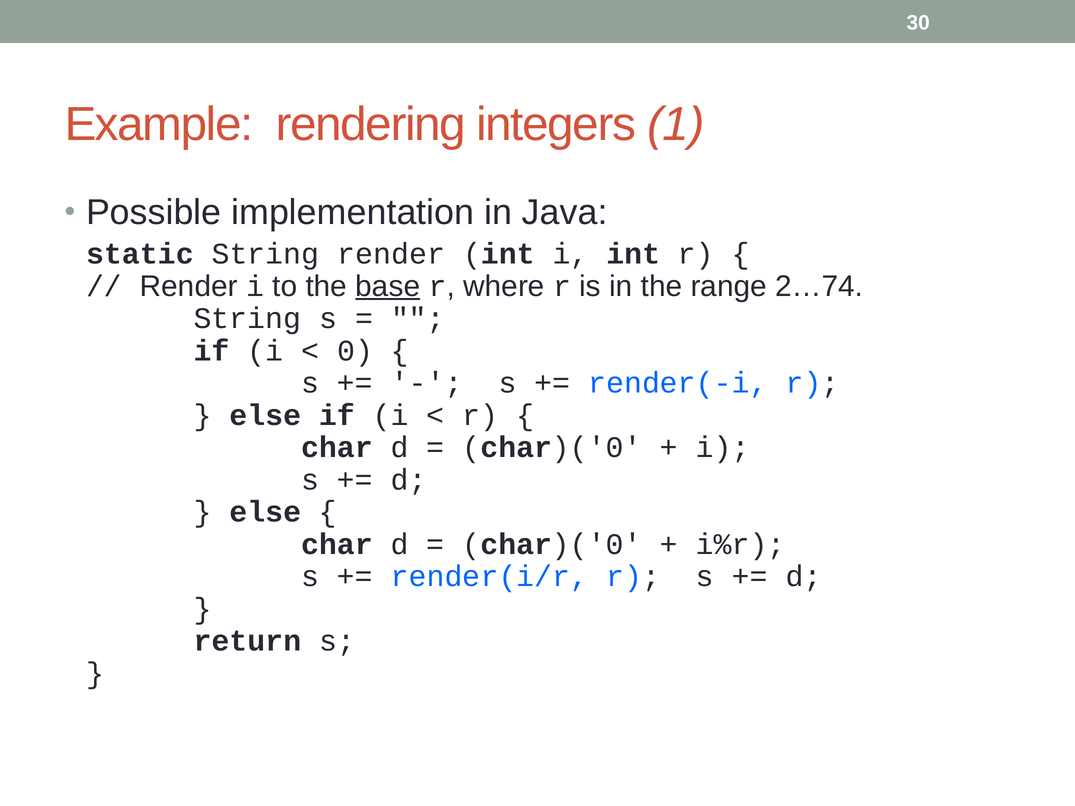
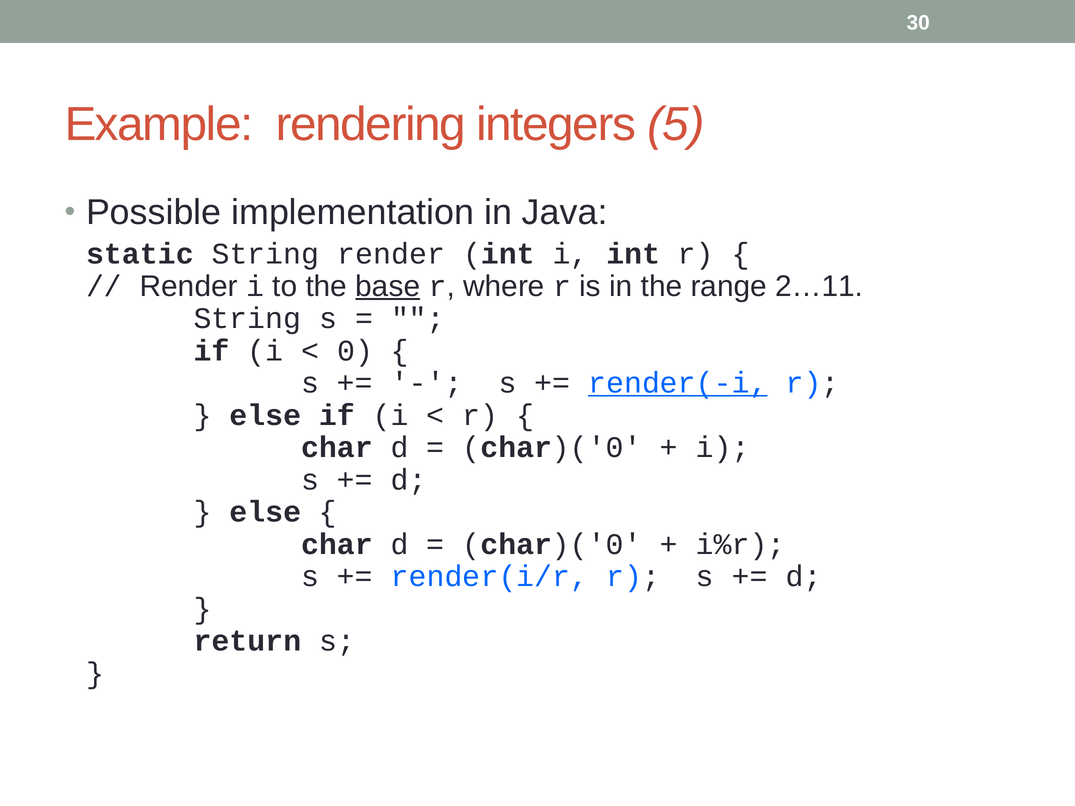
1: 1 -> 5
2…74: 2…74 -> 2…11
render(-i underline: none -> present
